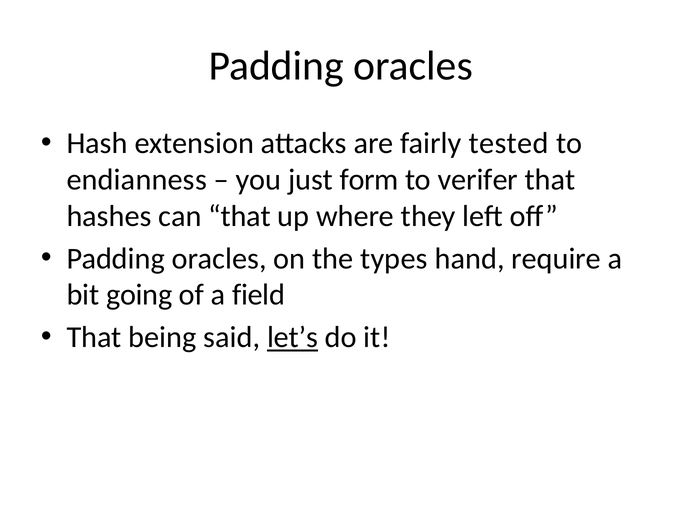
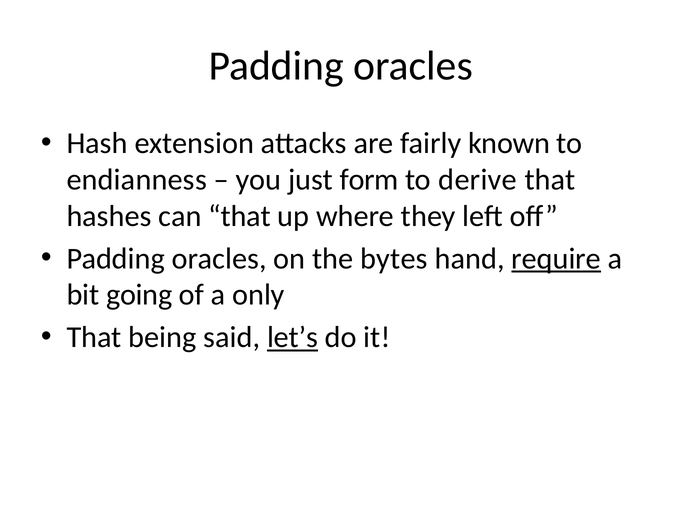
tested: tested -> known
verifer: verifer -> derive
types: types -> bytes
require underline: none -> present
field: field -> only
